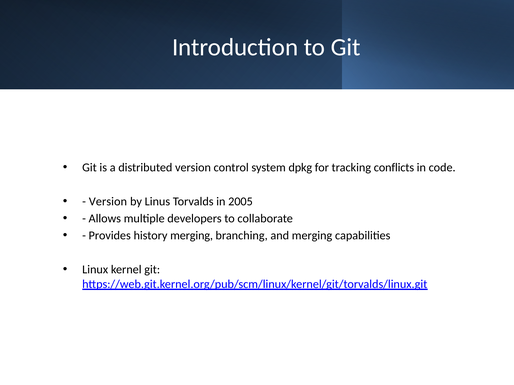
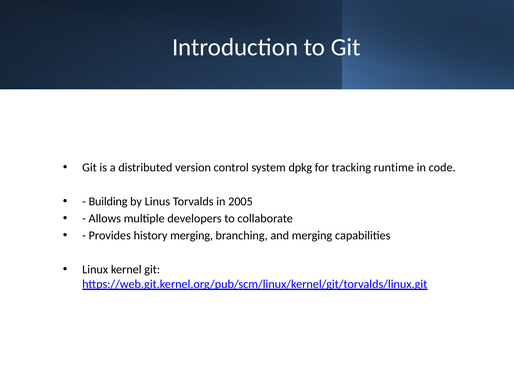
conflicts: conflicts -> runtime
Version at (108, 202): Version -> Building
